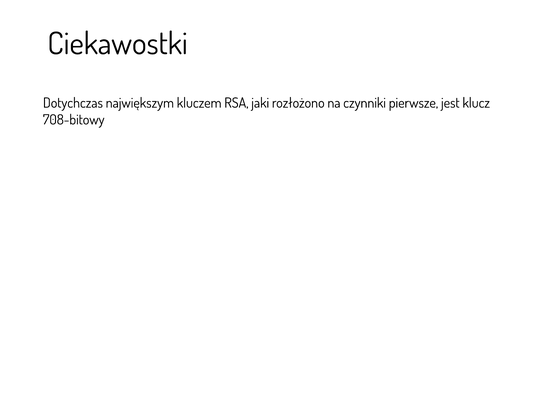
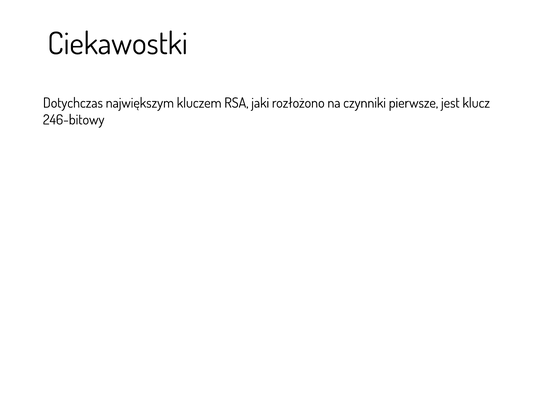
708-bitowy: 708-bitowy -> 246-bitowy
